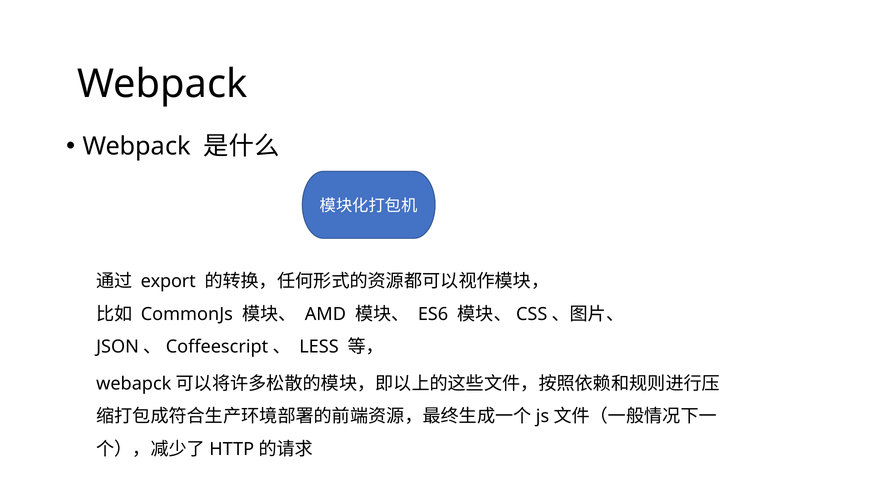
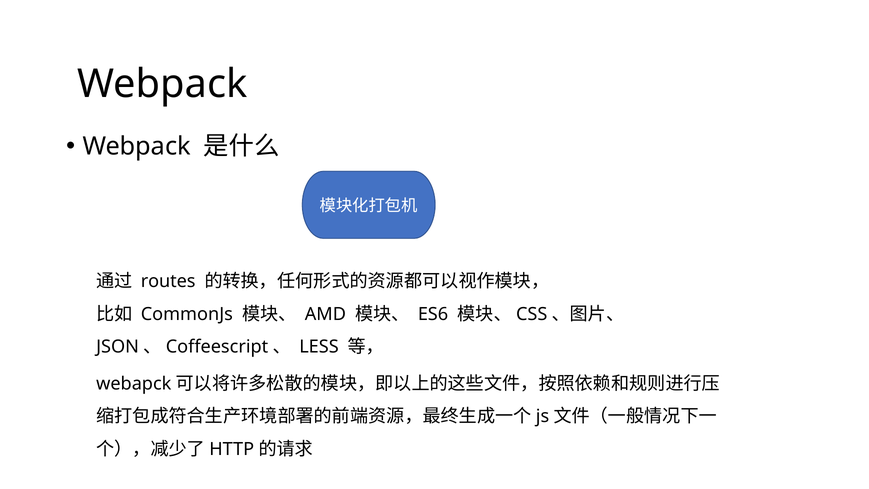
export: export -> routes
